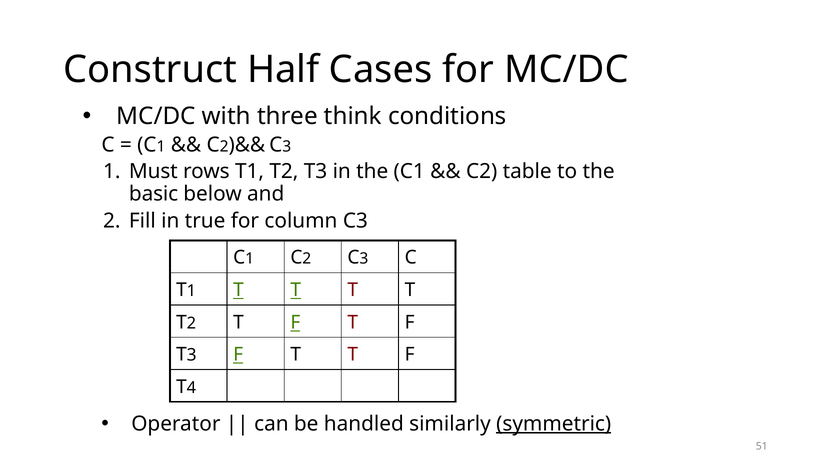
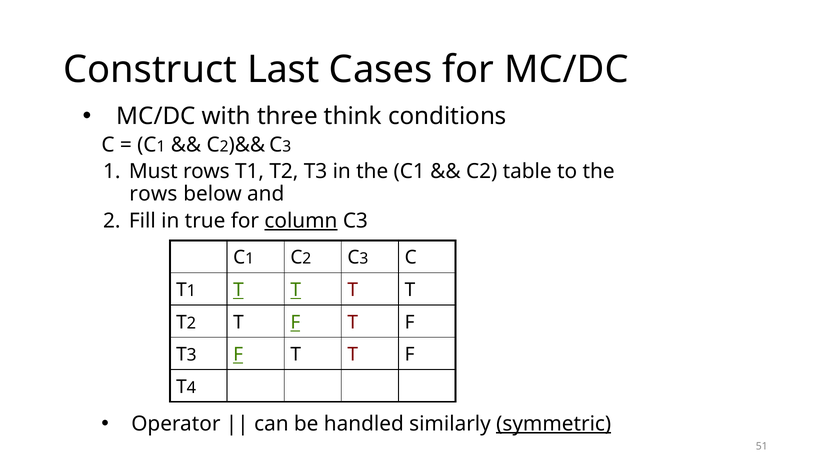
Half: Half -> Last
basic at (154, 194): basic -> rows
column underline: none -> present
